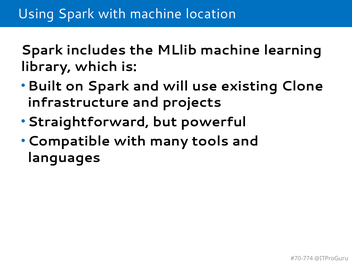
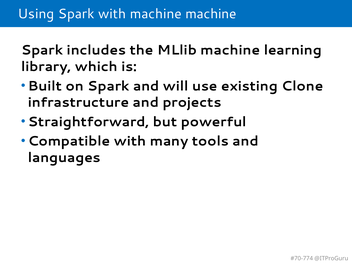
machine location: location -> machine
